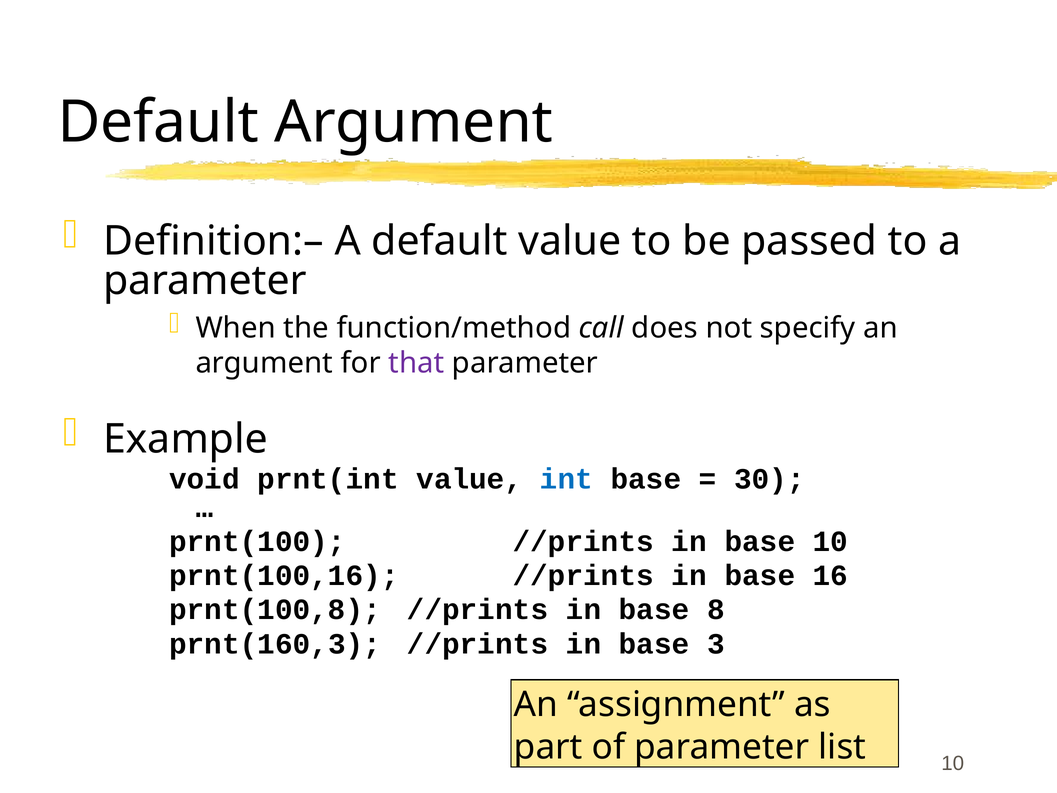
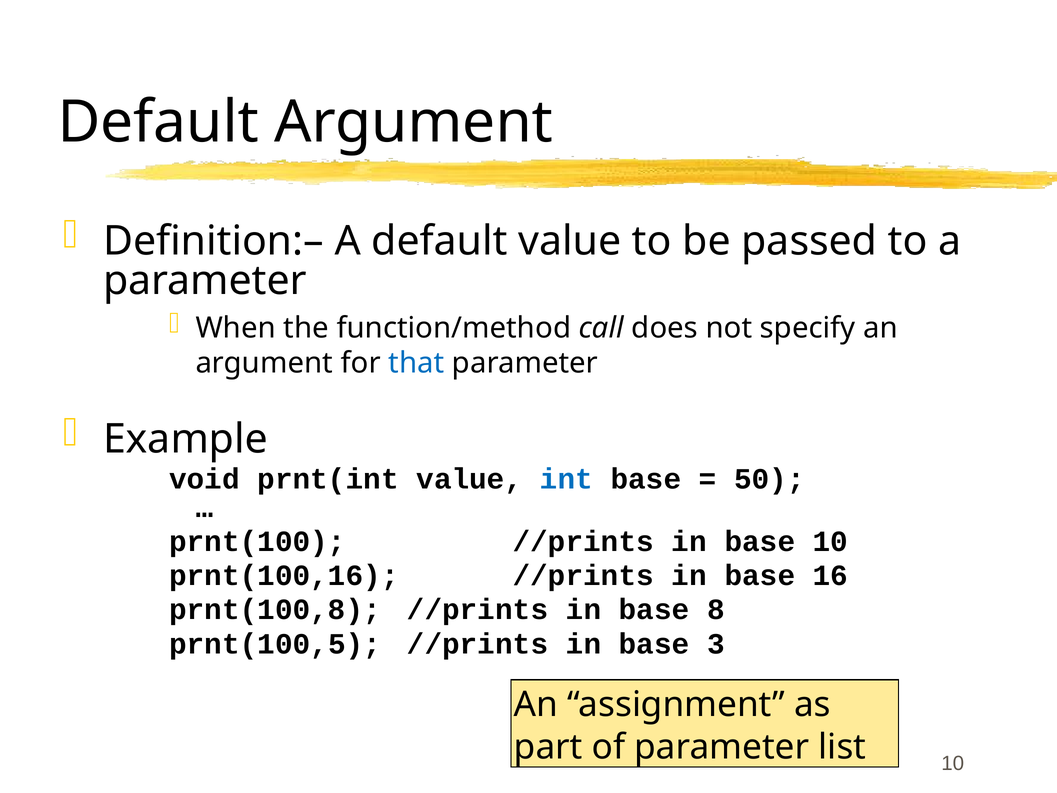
that colour: purple -> blue
30: 30 -> 50
prnt(160,3: prnt(160,3 -> prnt(100,5
